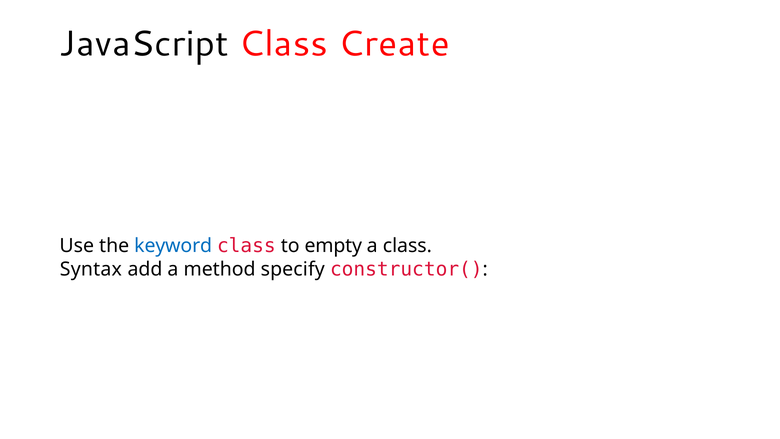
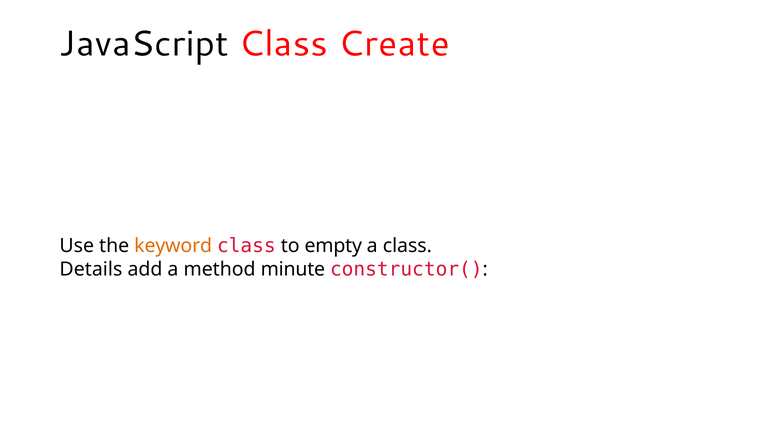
keyword colour: blue -> orange
Syntax: Syntax -> Details
specify: specify -> minute
